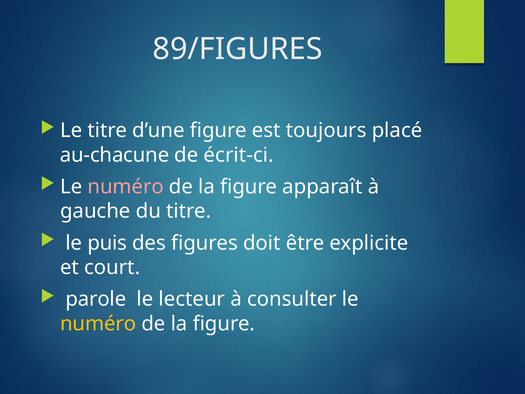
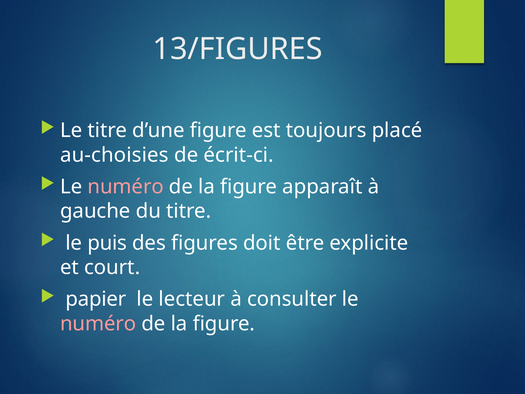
89/FIGURES: 89/FIGURES -> 13/FIGURES
au-chacune: au-chacune -> au-choisies
parole: parole -> papier
numéro at (98, 324) colour: yellow -> pink
